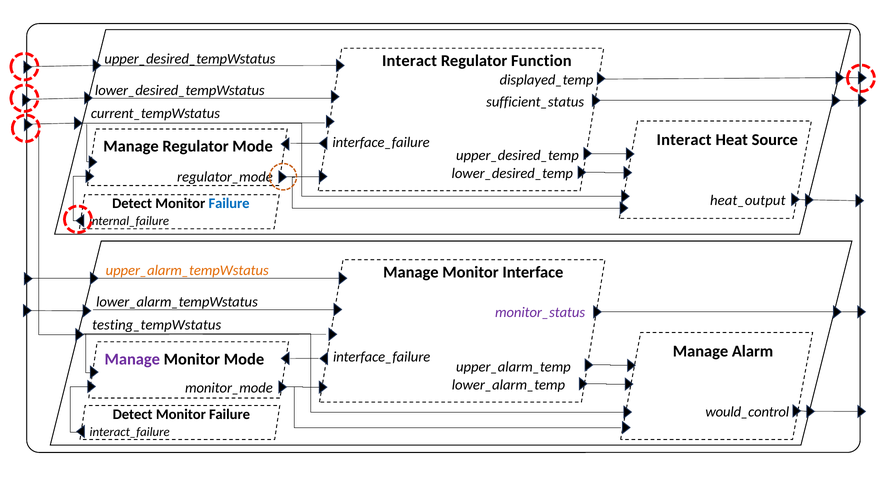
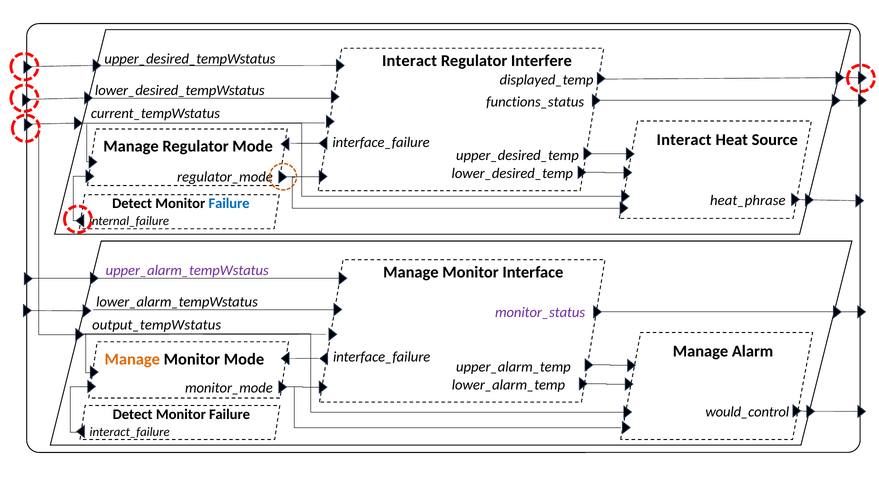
Function: Function -> Interfere
sufficient_status: sufficient_status -> functions_status
heat_output: heat_output -> heat_phrase
upper_alarm_tempWstatus colour: orange -> purple
testing_tempWstatus: testing_tempWstatus -> output_tempWstatus
Manage at (132, 359) colour: purple -> orange
